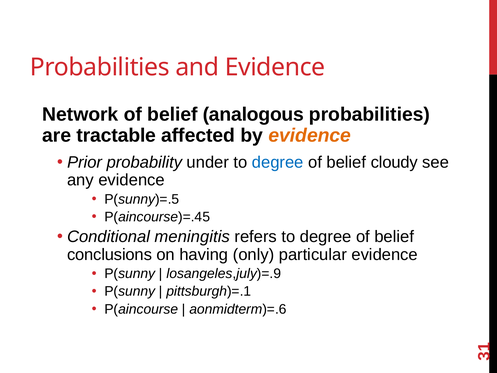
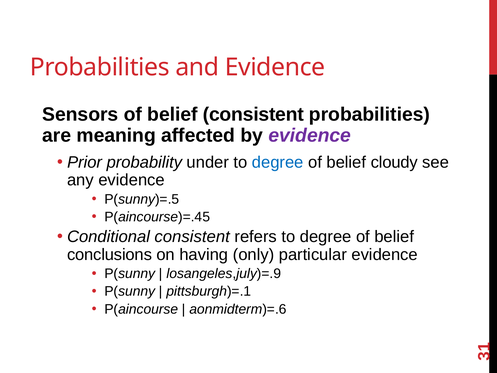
Network: Network -> Sensors
belief analogous: analogous -> consistent
tractable: tractable -> meaning
evidence at (310, 135) colour: orange -> purple
Conditional meningitis: meningitis -> consistent
